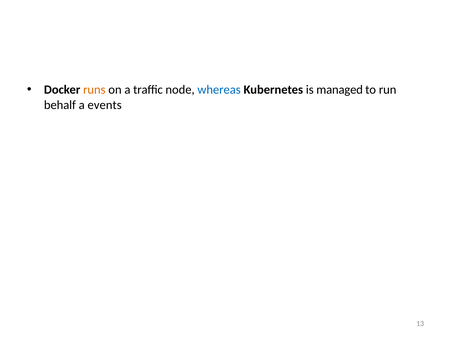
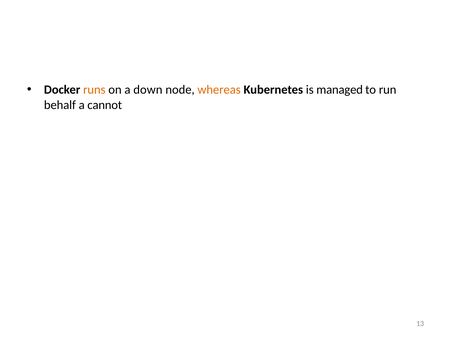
traﬃc: traﬃc -> down
whereas colour: blue -> orange
events: events -> cannot
